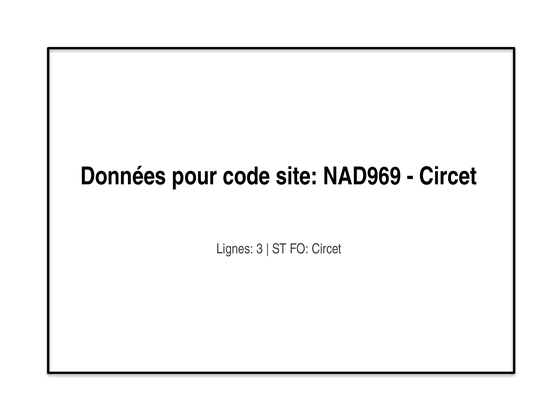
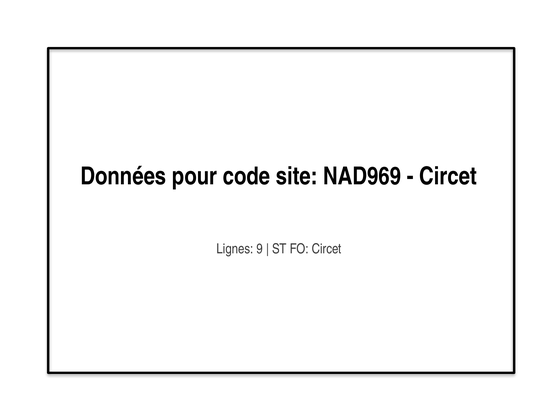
3: 3 -> 9
